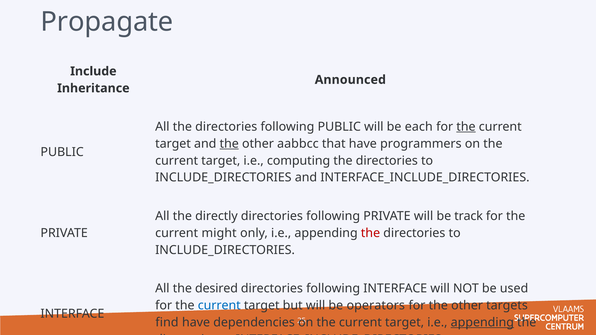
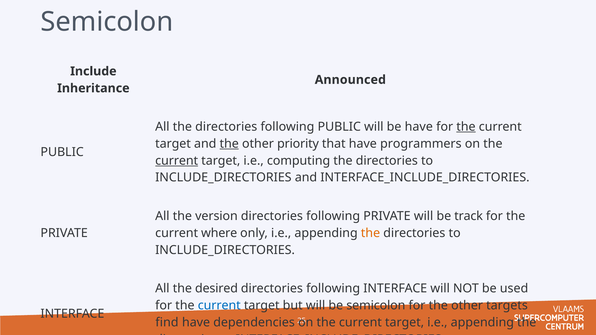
Propagate at (107, 22): Propagate -> Semicolon
be each: each -> have
aabbcc: aabbcc -> priority
current at (177, 161) underline: none -> present
directly: directly -> version
might: might -> where
the at (370, 233) colour: red -> orange
be operators: operators -> semicolon
appending at (482, 323) underline: present -> none
